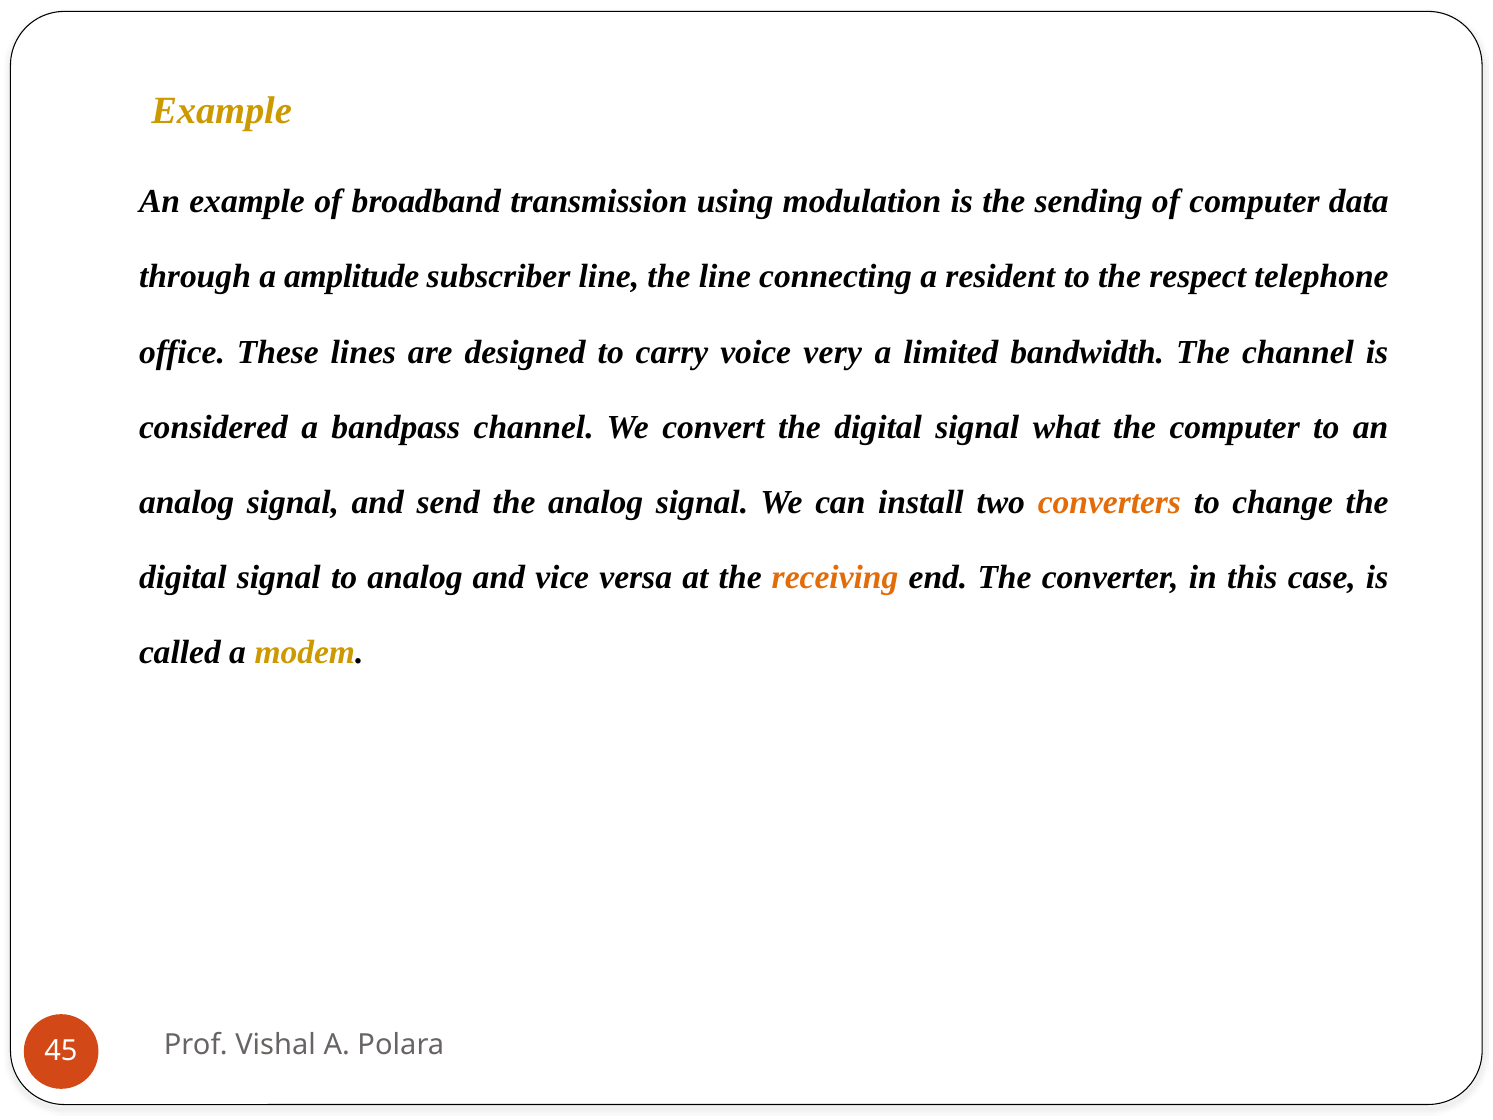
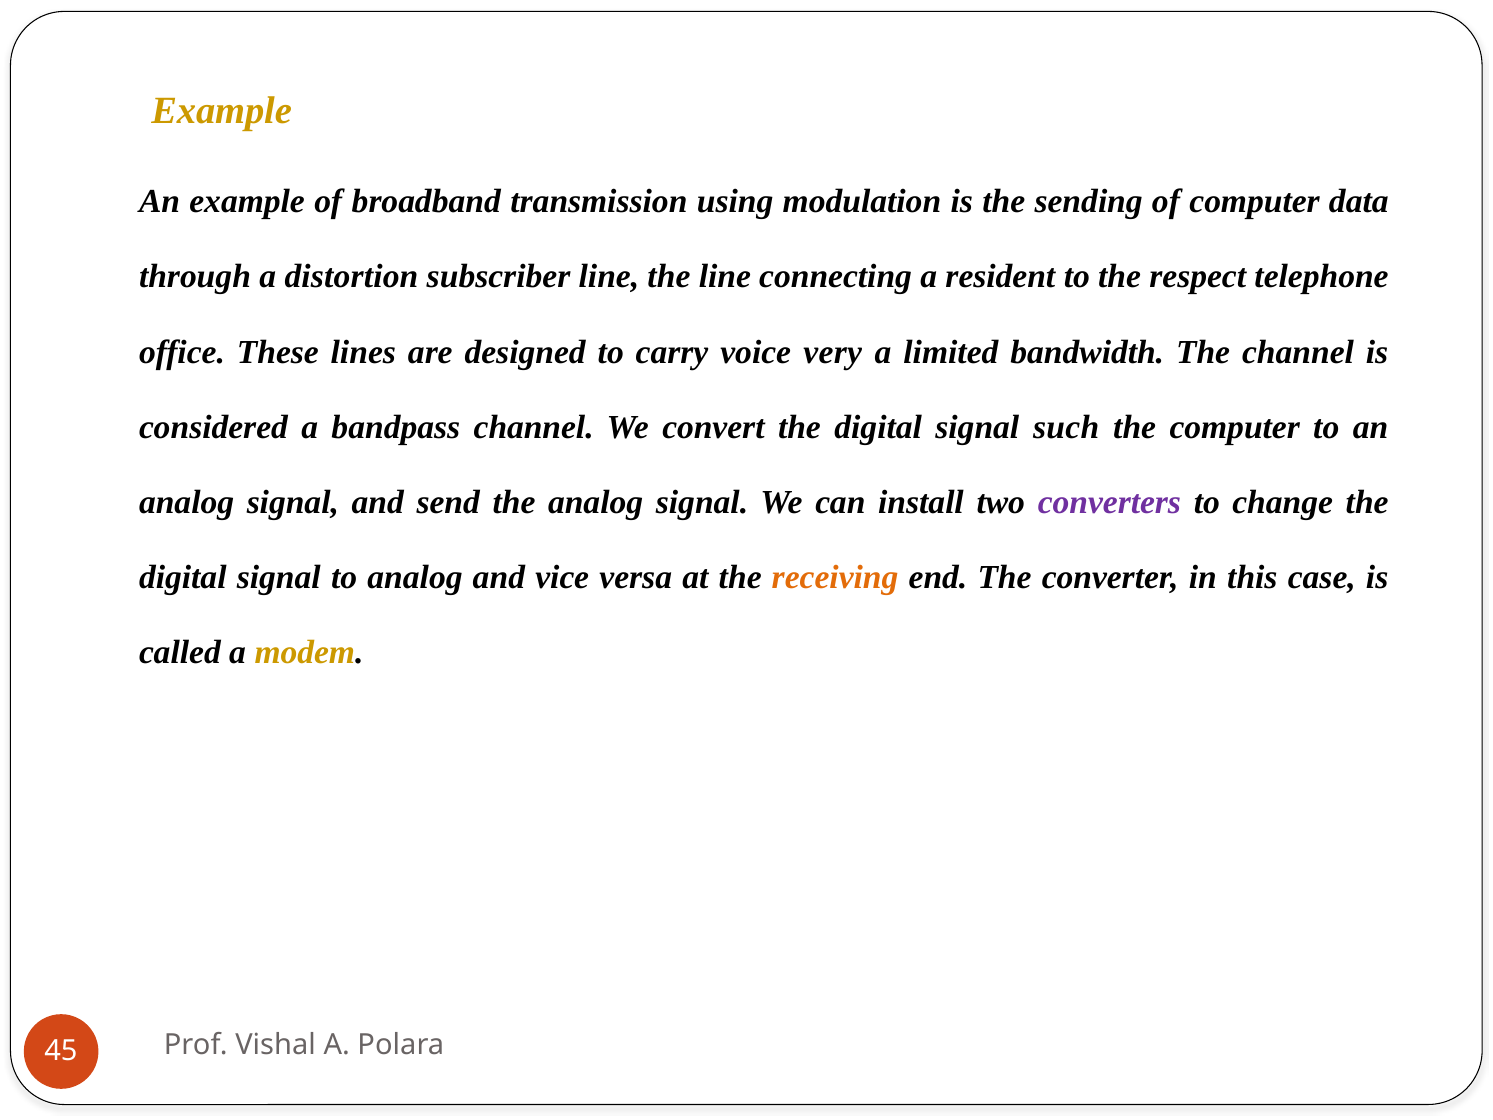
amplitude: amplitude -> distortion
what: what -> such
converters colour: orange -> purple
